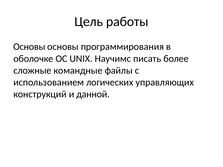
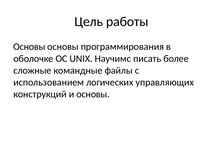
и данной: данной -> основы
